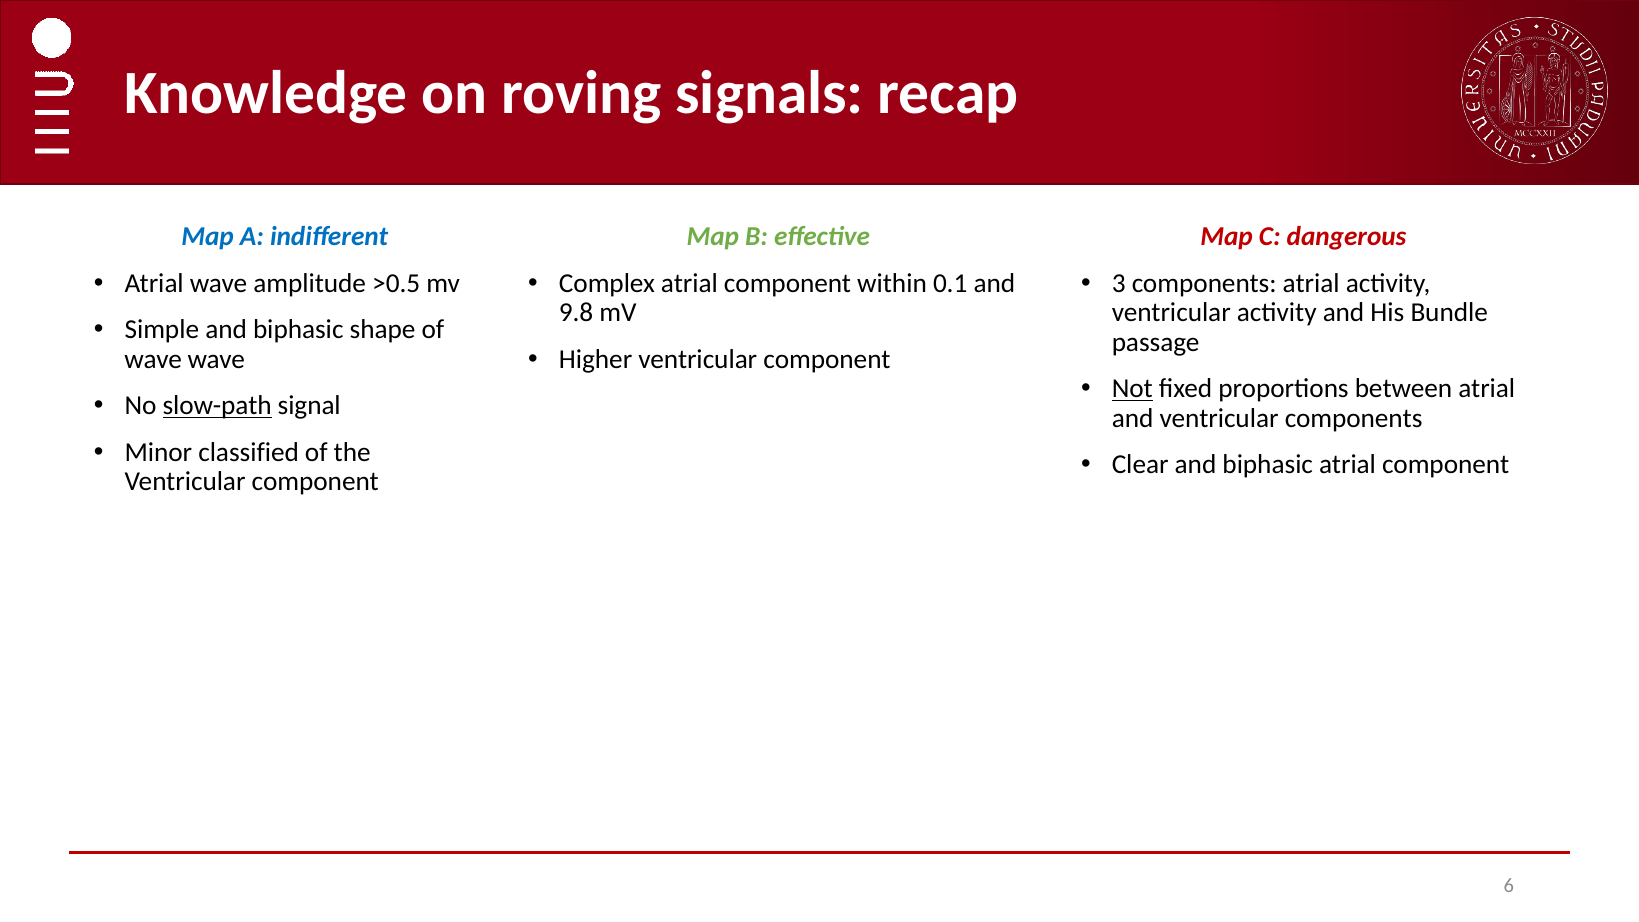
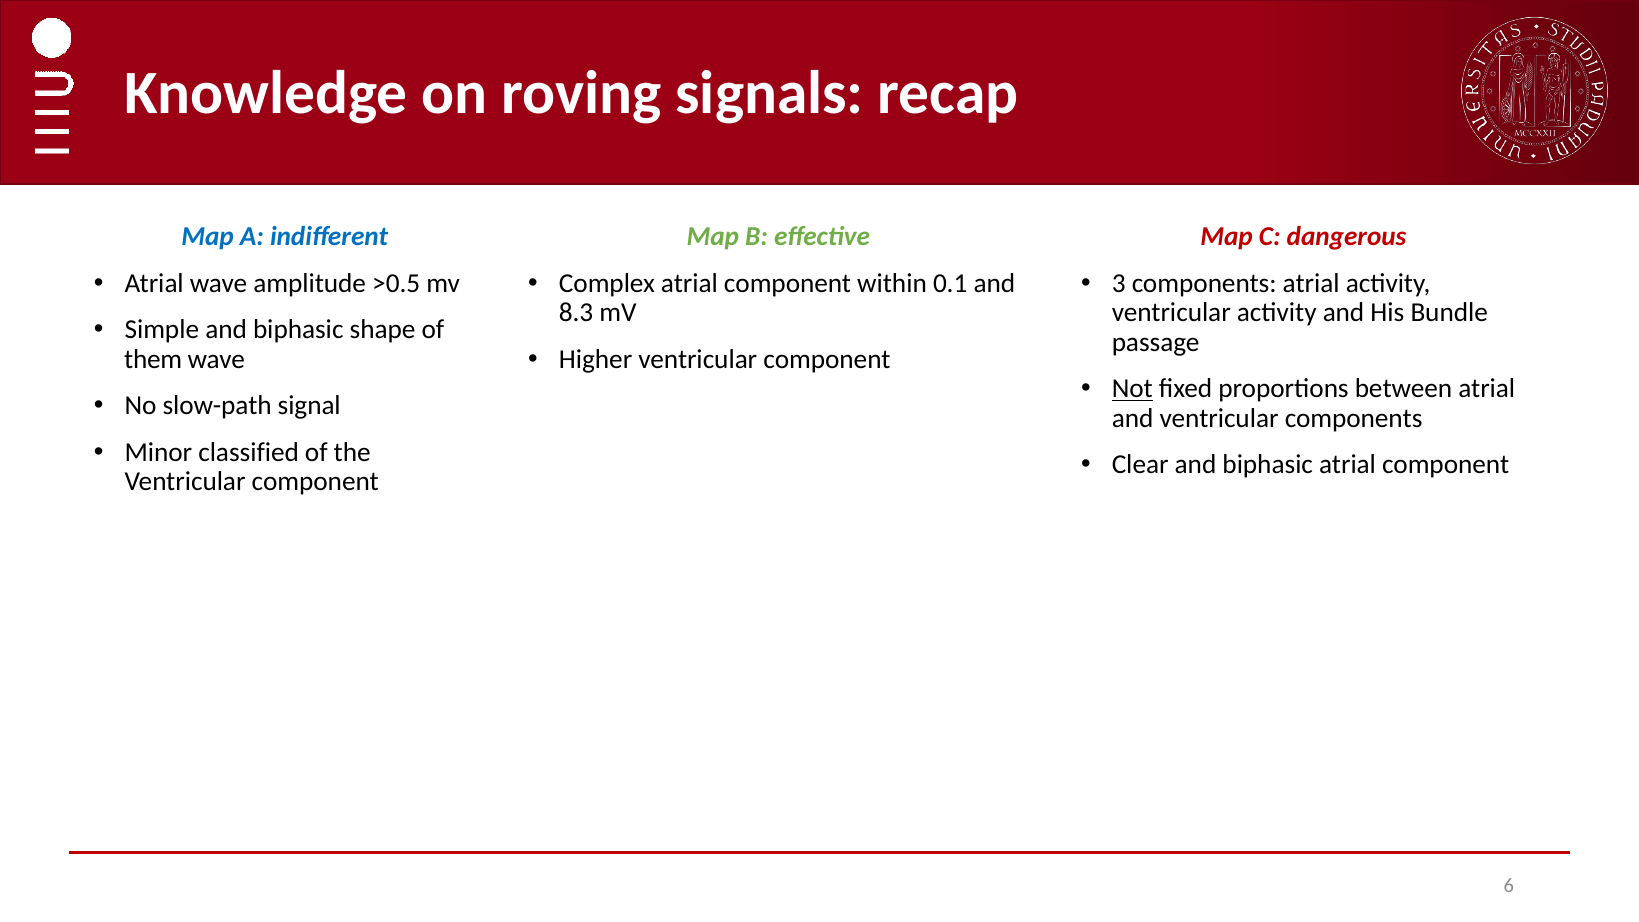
9.8: 9.8 -> 8.3
wave at (153, 359): wave -> them
slow-path underline: present -> none
